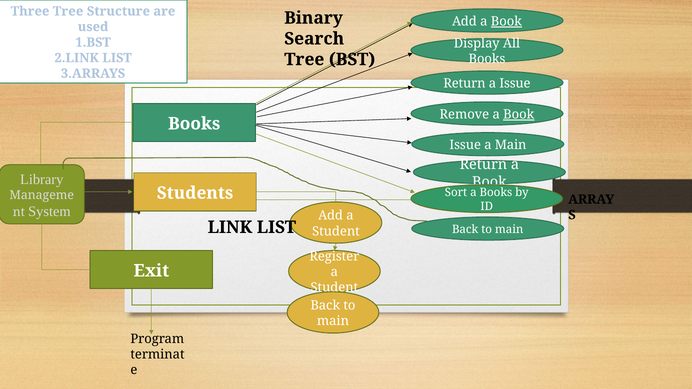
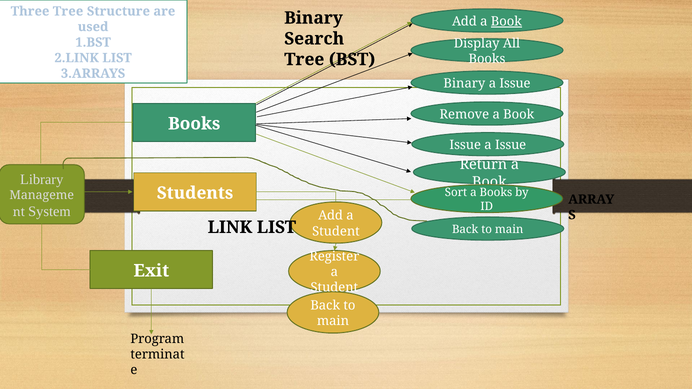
Return at (464, 84): Return -> Binary
Book at (519, 114) underline: present -> none
Issue a Main: Main -> Issue
